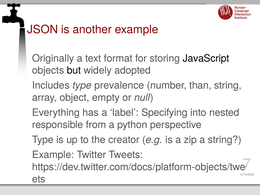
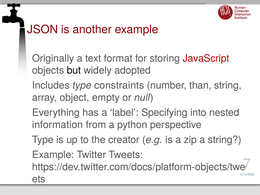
JavaScript colour: black -> red
prevalence: prevalence -> constraints
responsible: responsible -> information
